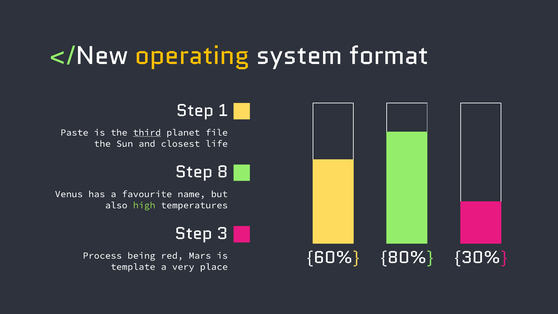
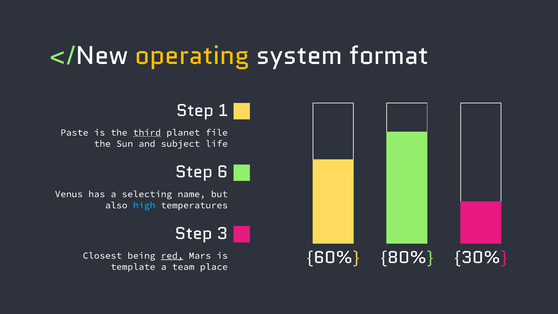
closest: closest -> subject
8: 8 -> 6
favourite: favourite -> selecting
high colour: light green -> light blue
Process: Process -> Closest
red underline: none -> present
very: very -> team
